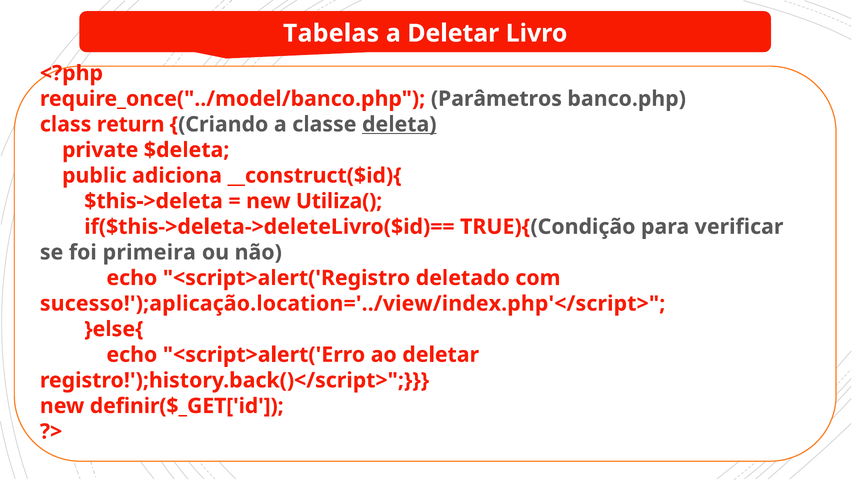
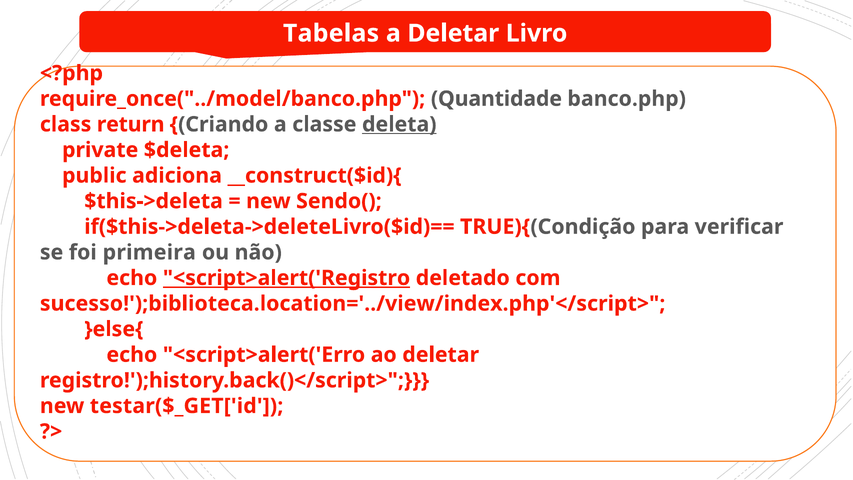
Parâmetros: Parâmetros -> Quantidade
Utiliza(: Utiliza( -> Sendo(
<script>alert('Registro underline: none -> present
sucesso!');aplicação.location='../view/index.php'</script>: sucesso!');aplicação.location='../view/index.php'</script> -> sucesso!');biblioteca.location='../view/index.php'</script>
definir($_GET['id: definir($_GET['id -> testar($_GET['id
